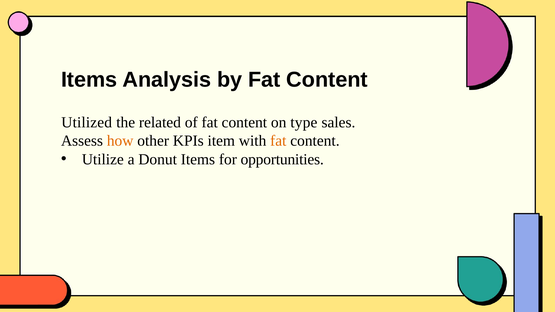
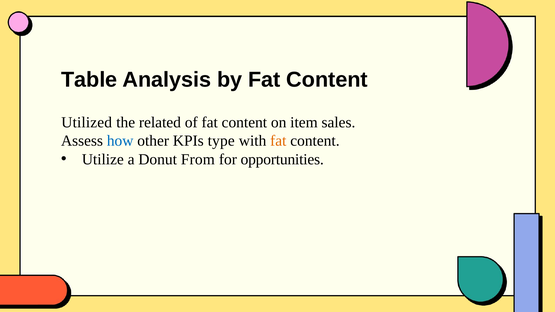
Items at (89, 80): Items -> Table
type: type -> item
how colour: orange -> blue
item: item -> type
Donut Items: Items -> From
